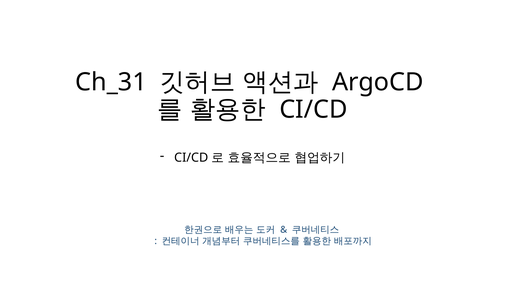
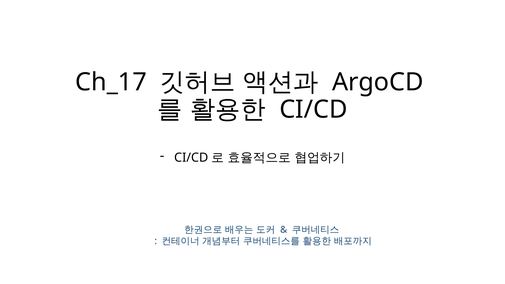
Ch_31: Ch_31 -> Ch_17
